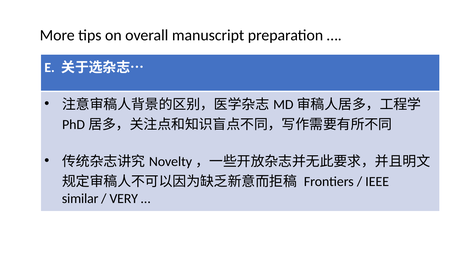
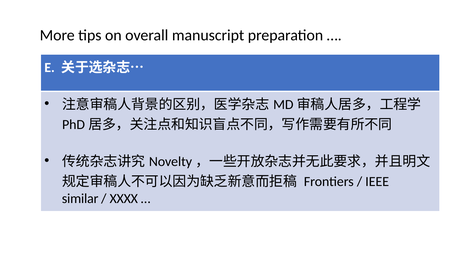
VERY: VERY -> XXXX
